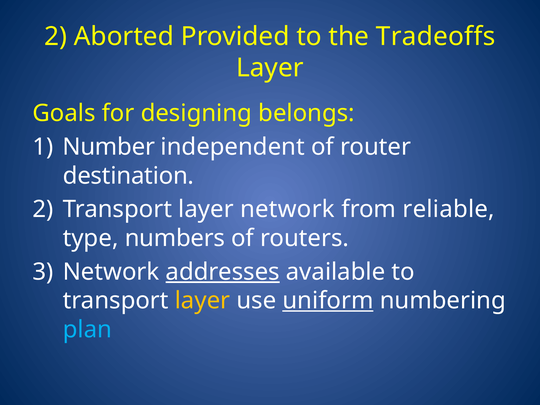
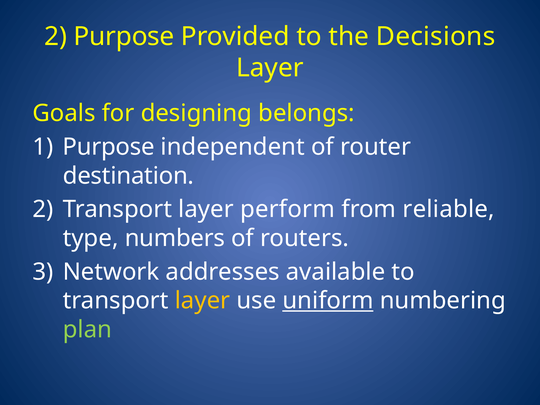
2 Aborted: Aborted -> Purpose
Tradeoffs: Tradeoffs -> Decisions
Number at (109, 147): Number -> Purpose
layer network: network -> perform
addresses underline: present -> none
plan colour: light blue -> light green
